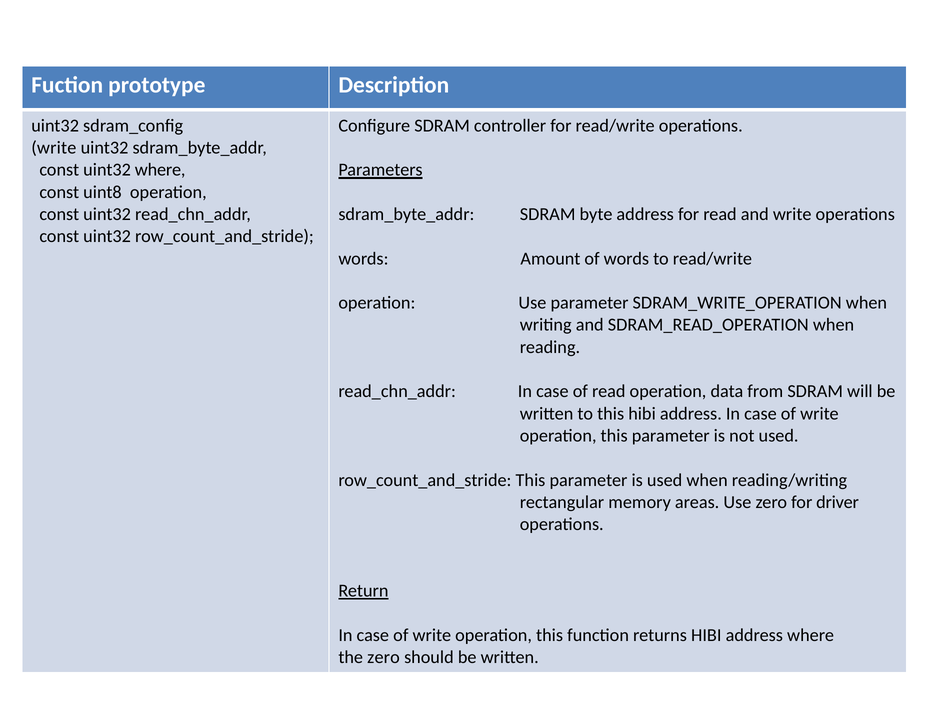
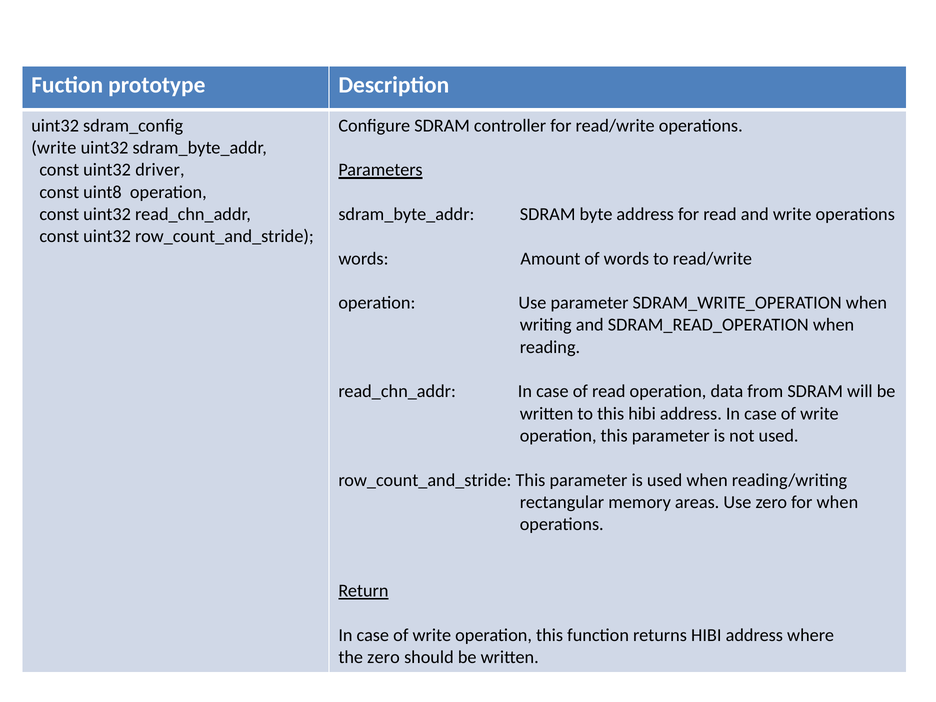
uint32 where: where -> driver
for driver: driver -> when
